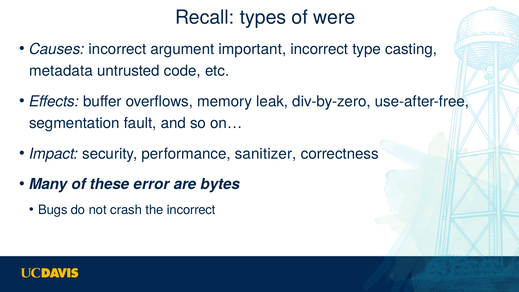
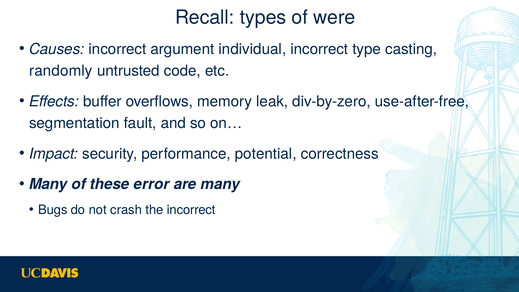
important: important -> individual
metadata: metadata -> randomly
sanitizer: sanitizer -> potential
are bytes: bytes -> many
